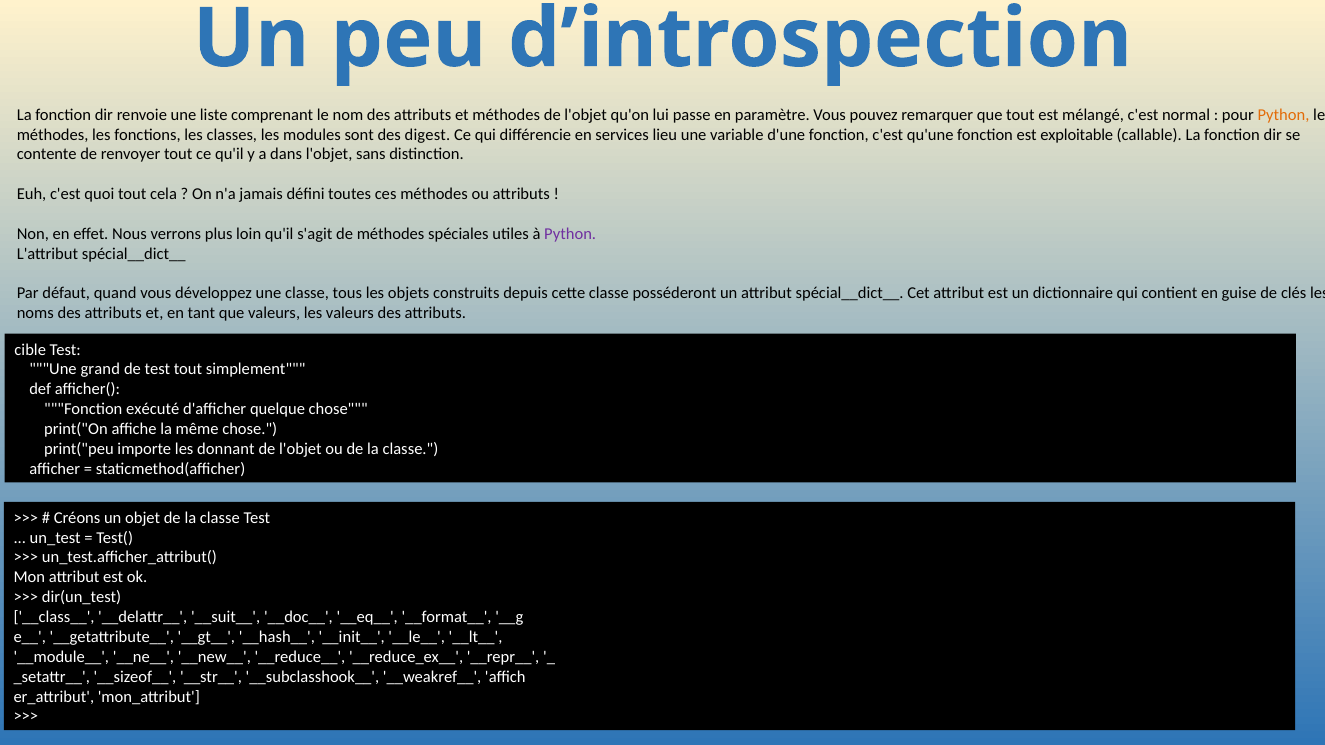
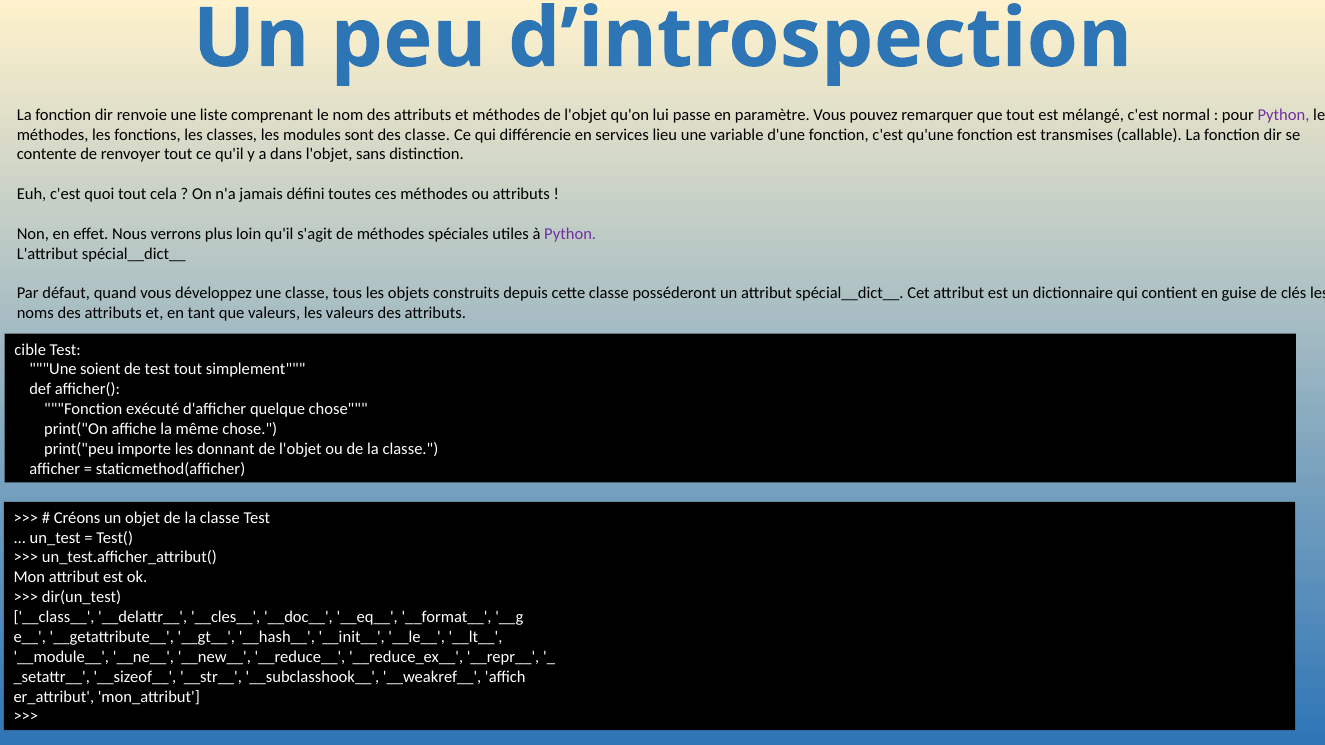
Python at (1284, 115) colour: orange -> purple
des digest: digest -> classe
exploitable: exploitable -> transmises
grand: grand -> soient
__suit__: __suit__ -> __cles__
